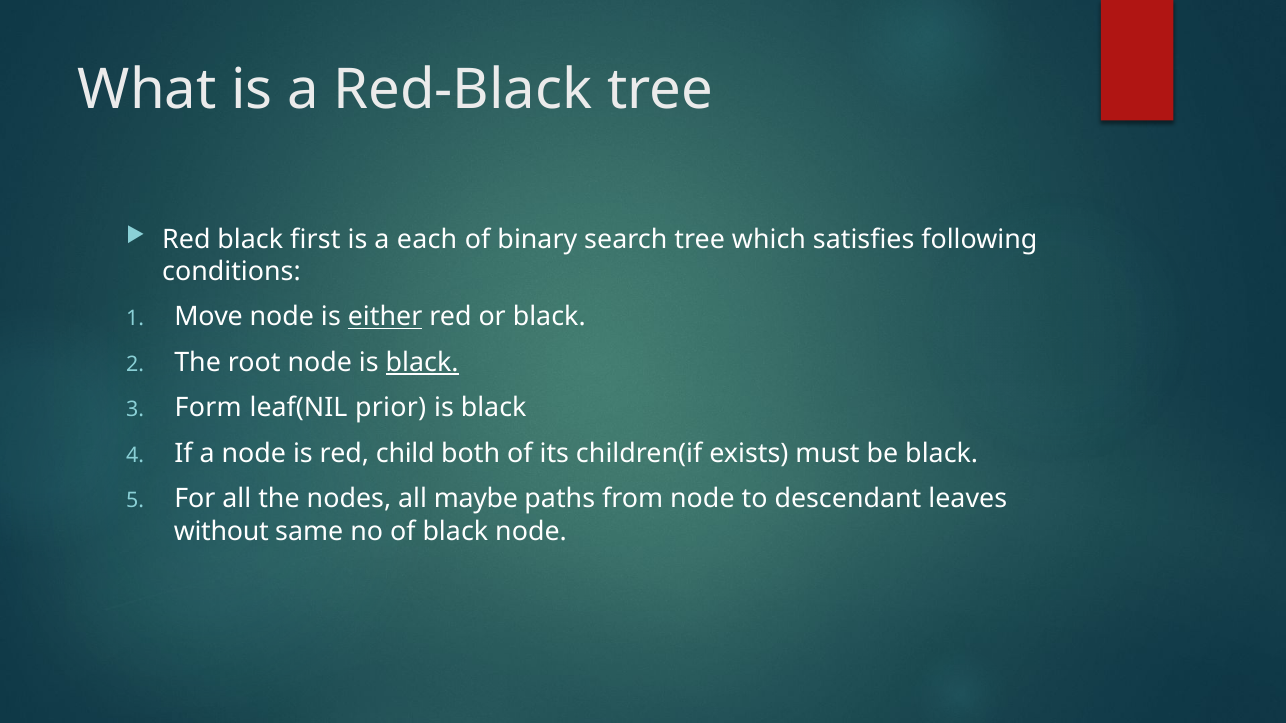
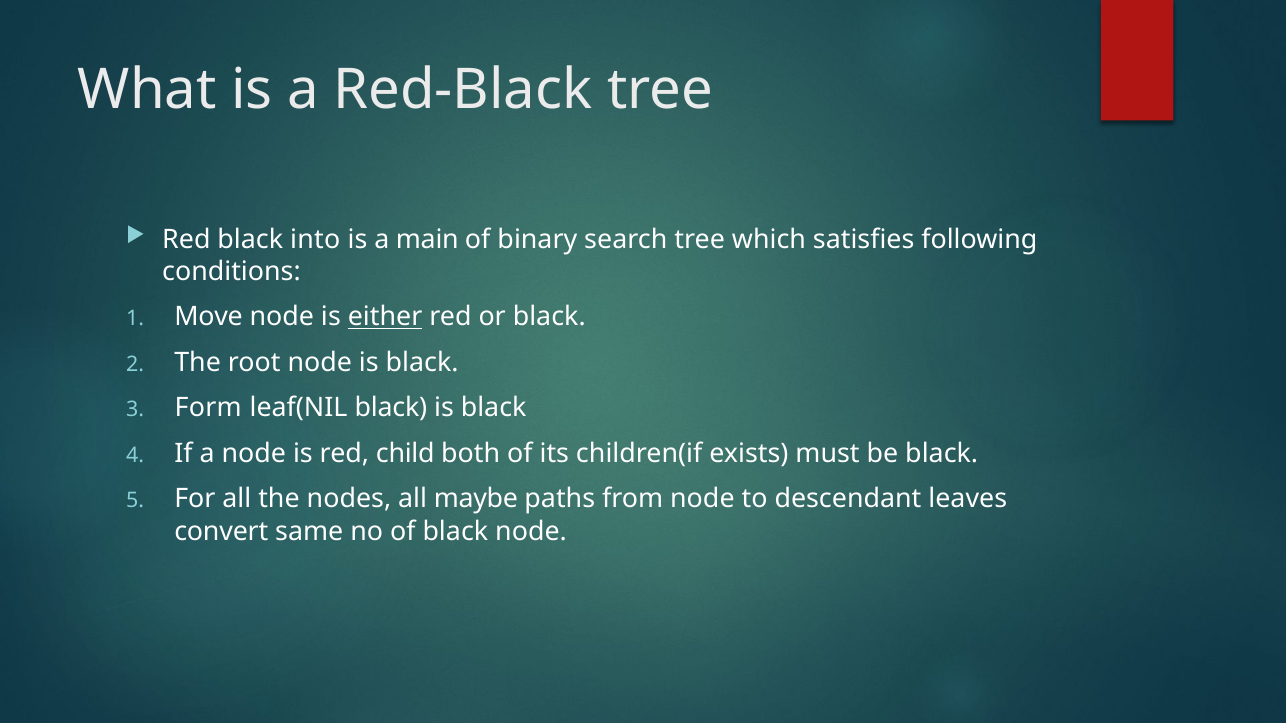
first: first -> into
each: each -> main
black at (422, 363) underline: present -> none
leaf(NIL prior: prior -> black
without: without -> convert
